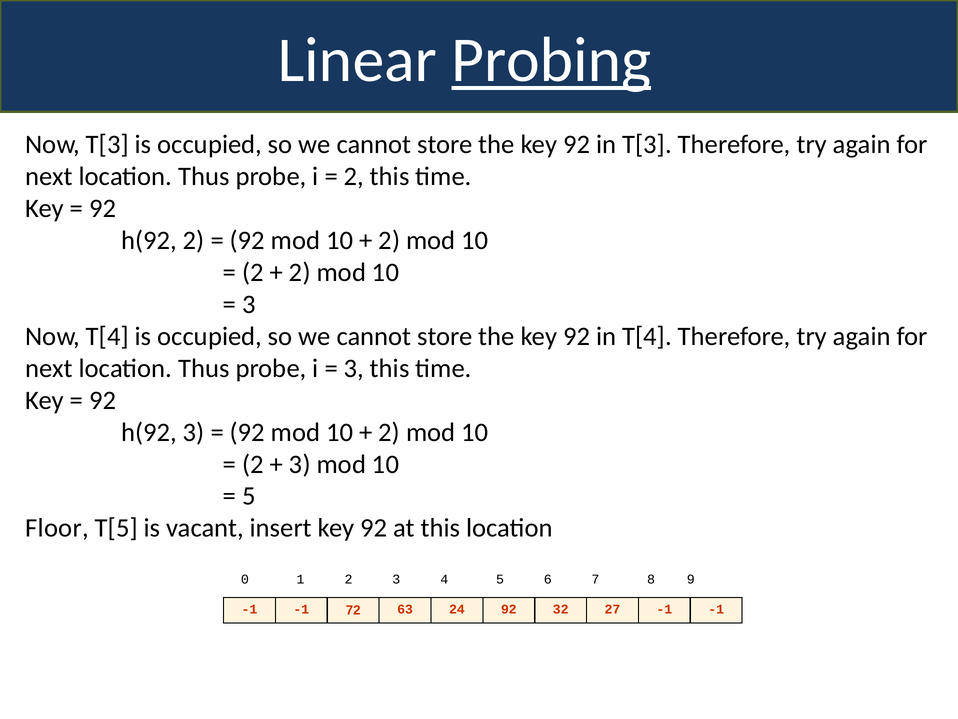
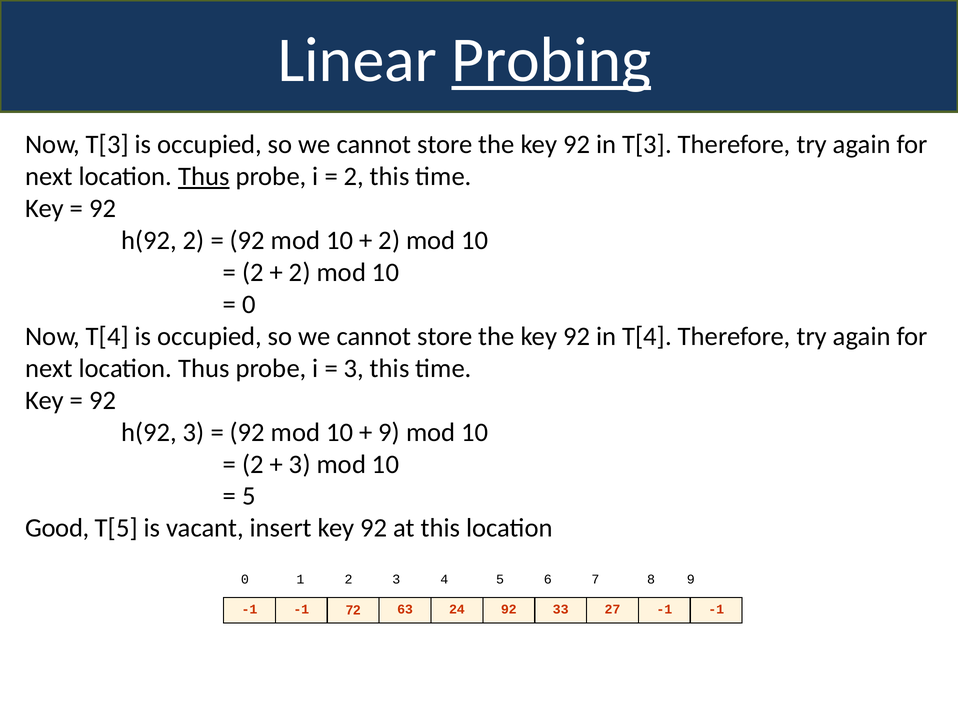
Thus at (204, 176) underline: none -> present
3 at (249, 304): 3 -> 0
2 at (389, 432): 2 -> 9
Floor: Floor -> Good
32: 32 -> 33
